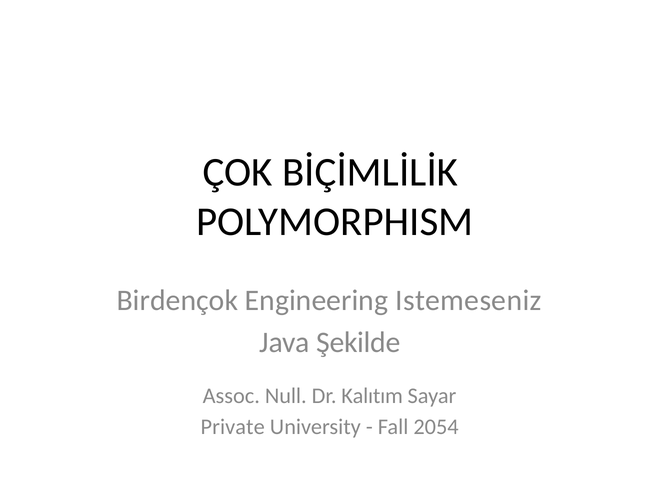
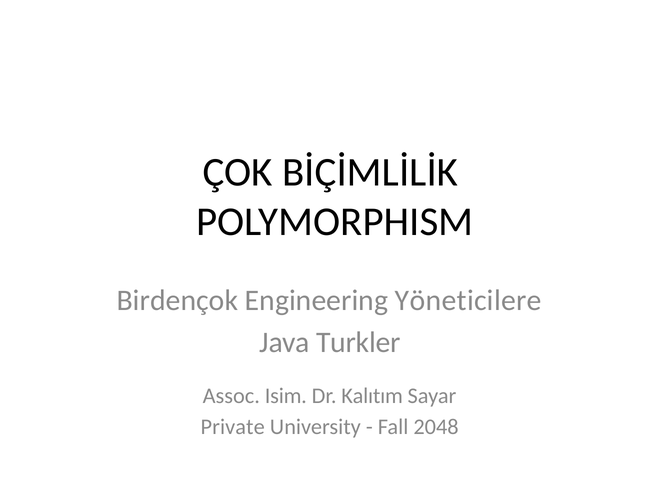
Istemeseniz: Istemeseniz -> Yöneticilere
Şekilde: Şekilde -> Turkler
Null: Null -> Isim
2054: 2054 -> 2048
